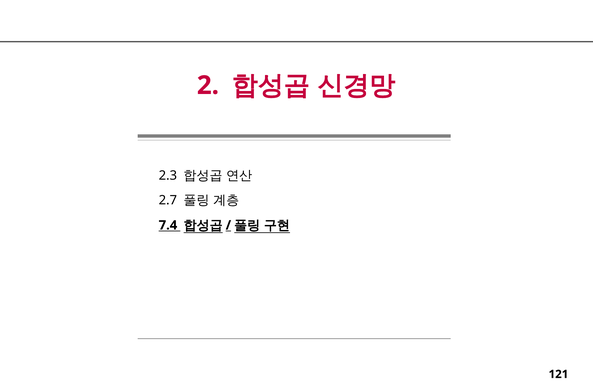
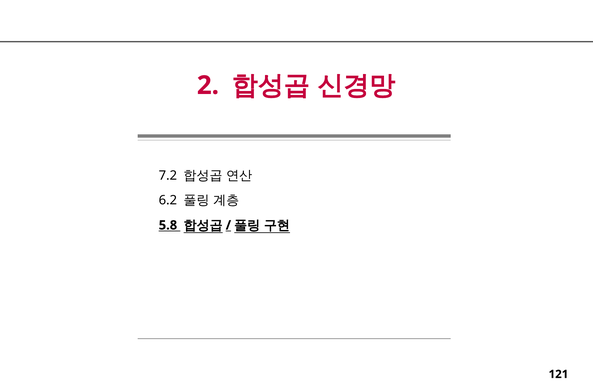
2.3: 2.3 -> 7.2
2.7: 2.7 -> 6.2
7.4: 7.4 -> 5.8
